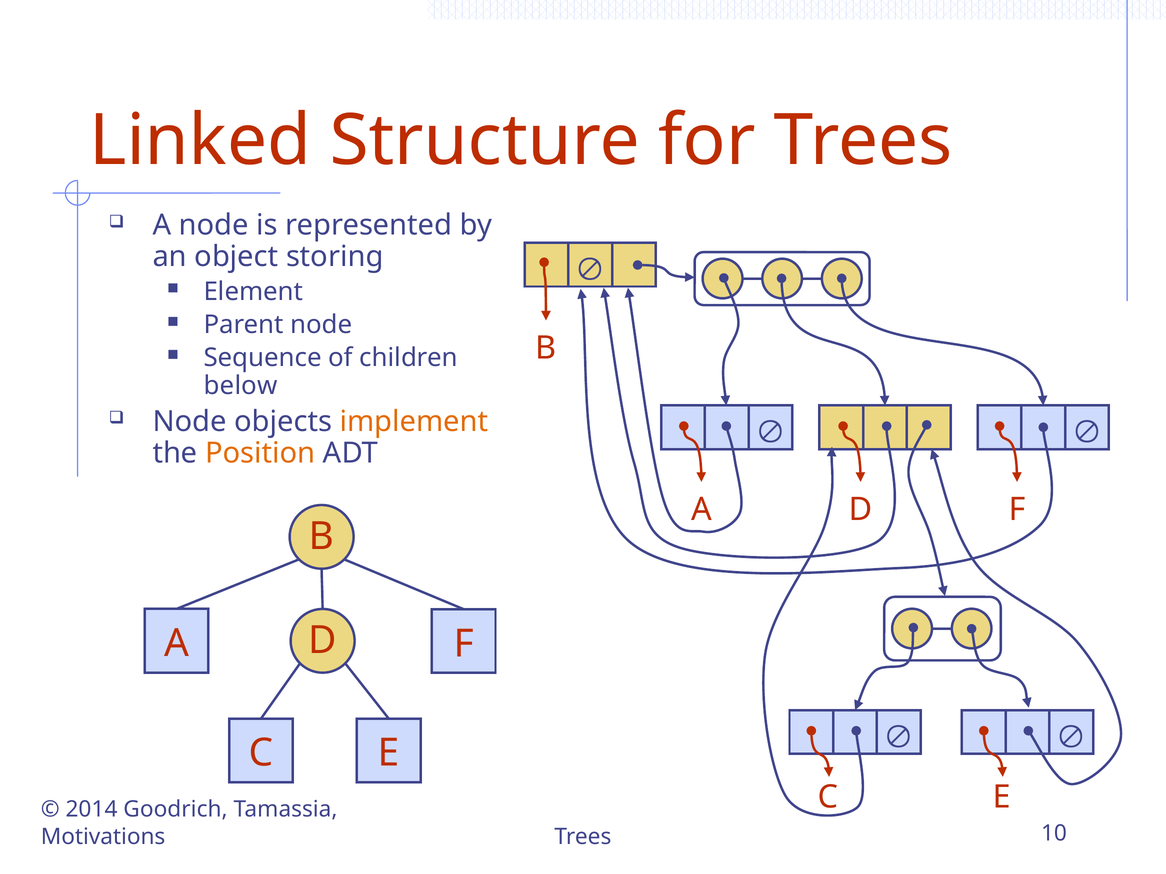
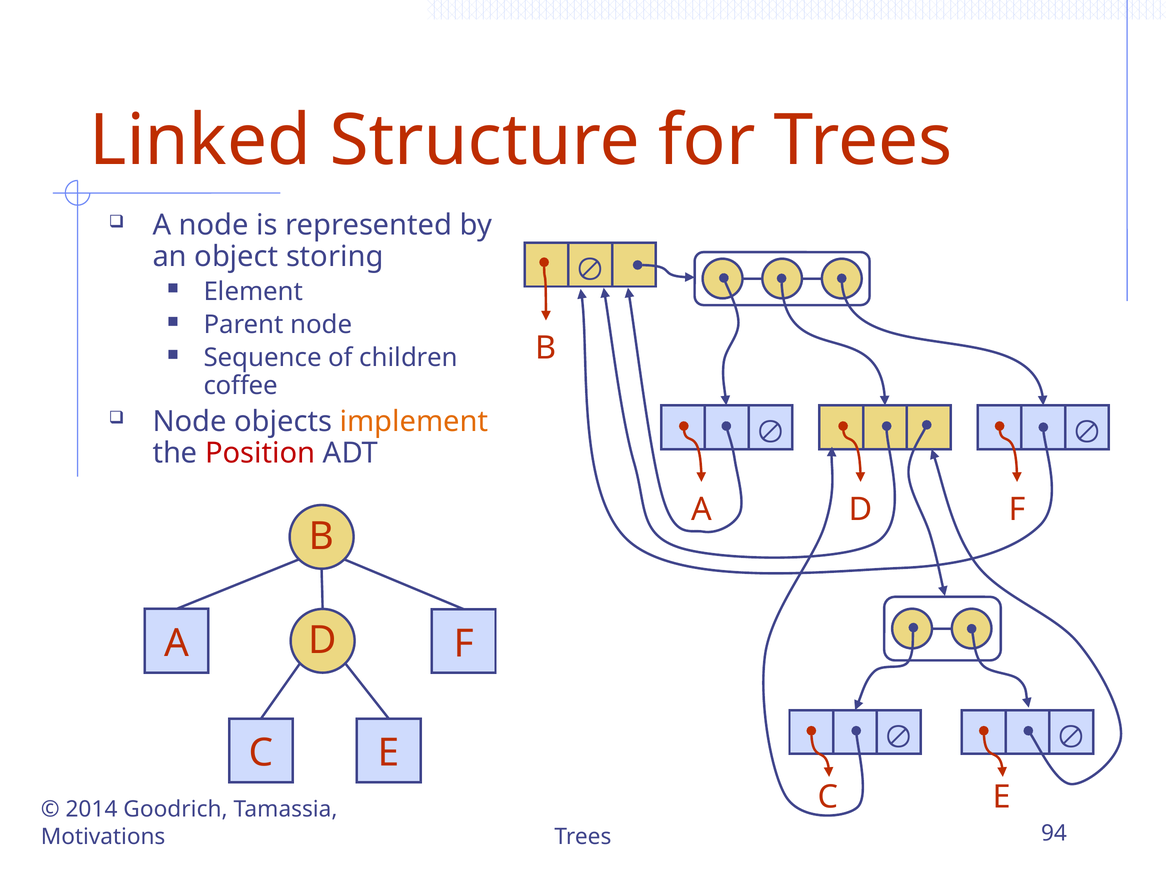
below: below -> coffee
Position colour: orange -> red
10: 10 -> 94
